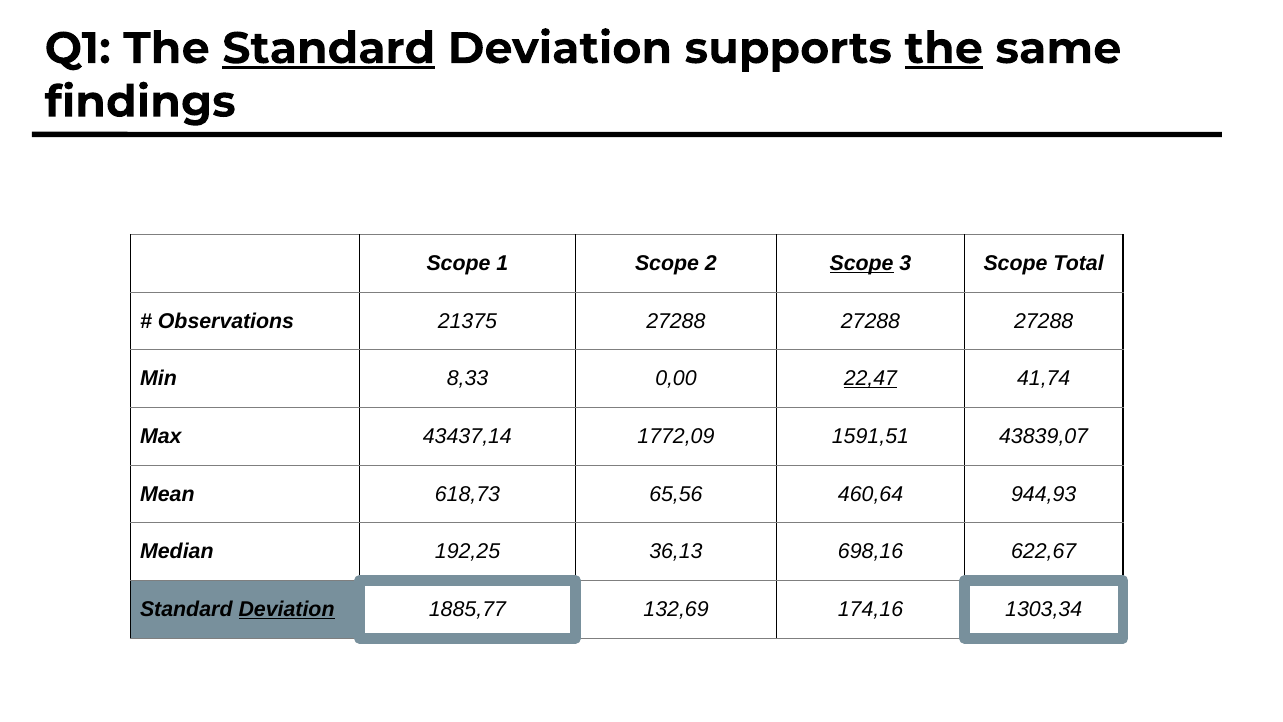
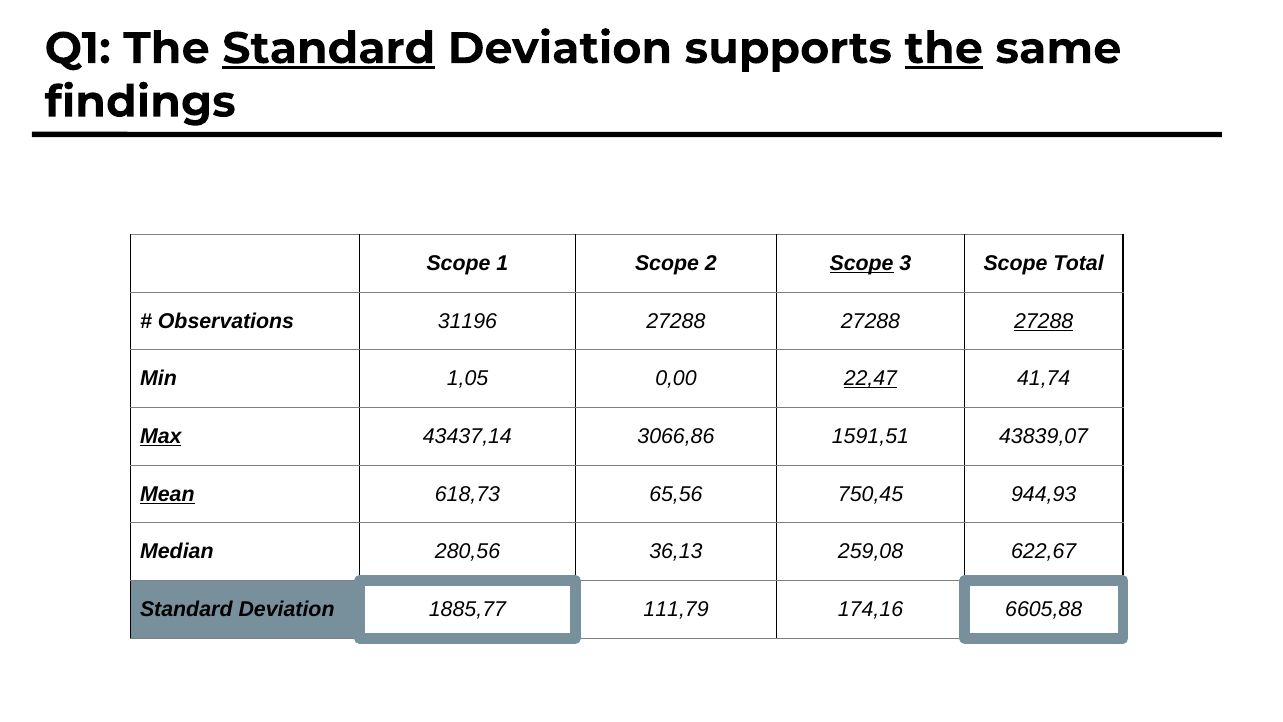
21375: 21375 -> 31196
27288 at (1044, 321) underline: none -> present
8,33: 8,33 -> 1,05
Max underline: none -> present
1772,09: 1772,09 -> 3066,86
Mean underline: none -> present
460,64: 460,64 -> 750,45
192,25: 192,25 -> 280,56
698,16: 698,16 -> 259,08
Deviation at (287, 609) underline: present -> none
132,69: 132,69 -> 111,79
1303,34: 1303,34 -> 6605,88
